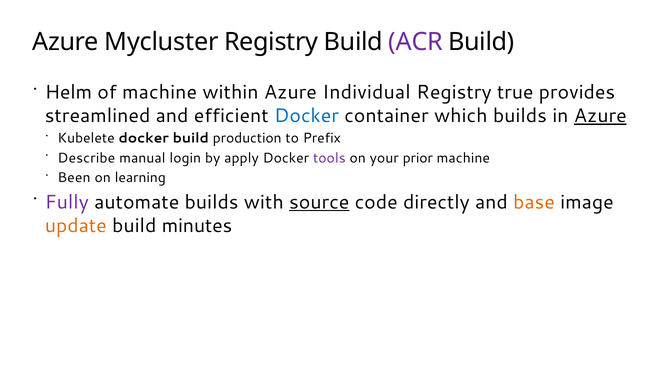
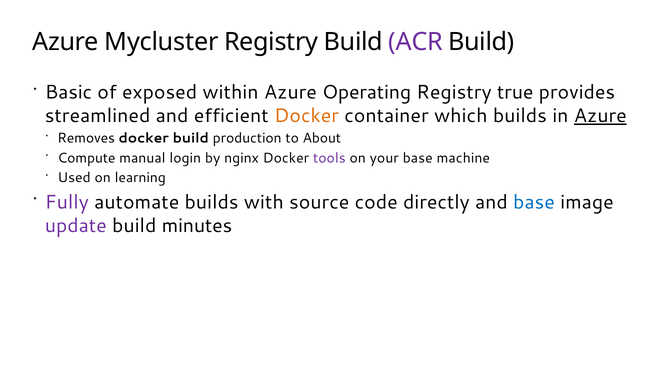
Helm: Helm -> Basic
of machine: machine -> exposed
Individual: Individual -> Operating
Docker at (307, 116) colour: blue -> orange
Kubelete: Kubelete -> Removes
Prefix: Prefix -> About
Describe: Describe -> Compute
apply: apply -> nginx
your prior: prior -> base
Been: Been -> Used
source underline: present -> none
base at (534, 202) colour: orange -> blue
update colour: orange -> purple
